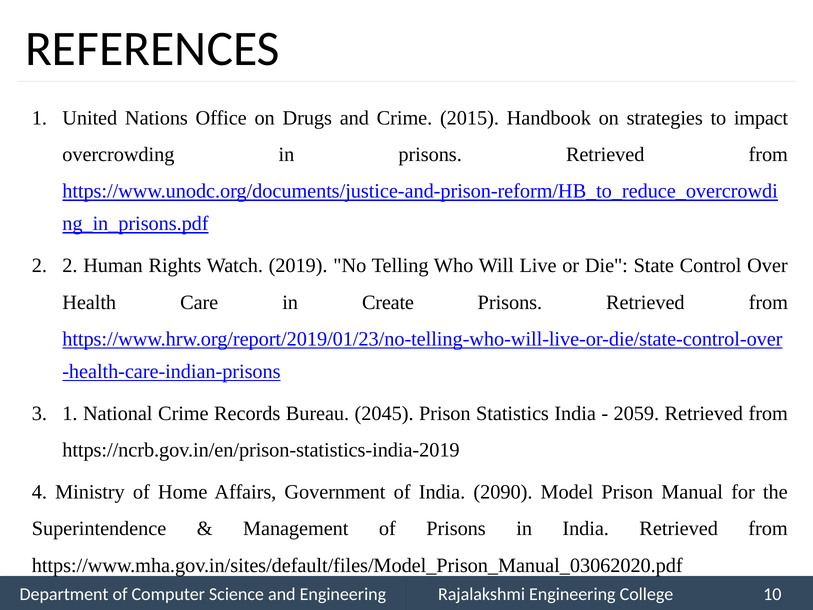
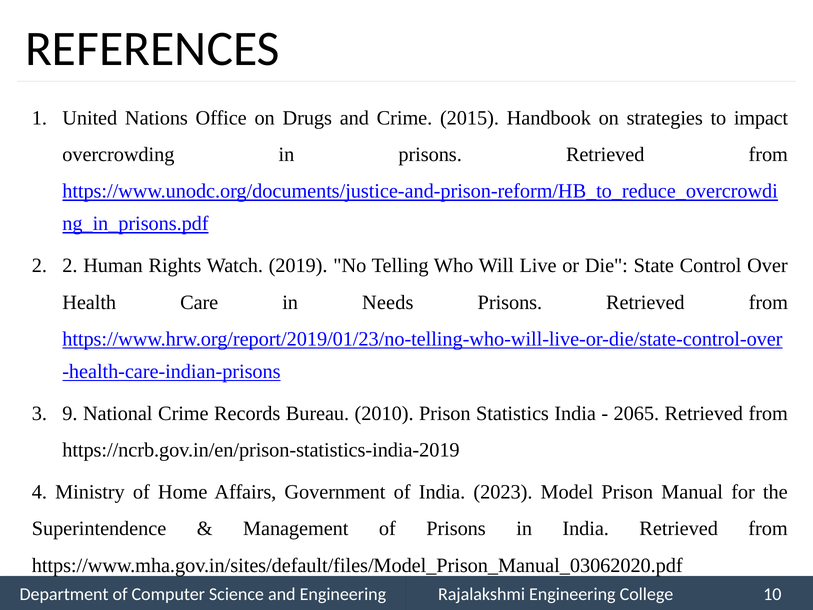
Create: Create -> Needs
3 1: 1 -> 9
2045: 2045 -> 2010
2059: 2059 -> 2065
2090: 2090 -> 2023
